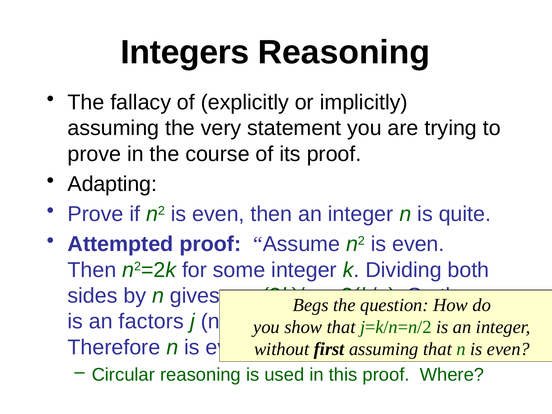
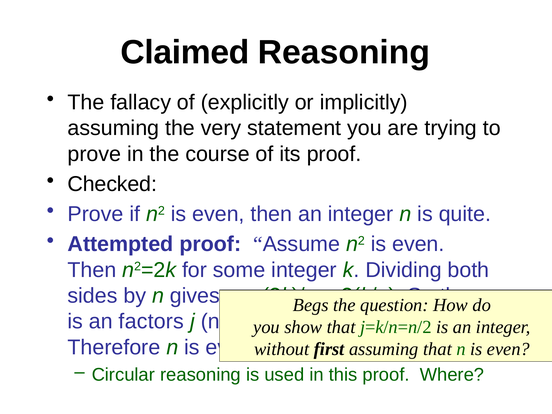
Integers: Integers -> Claimed
Adapting: Adapting -> Checked
